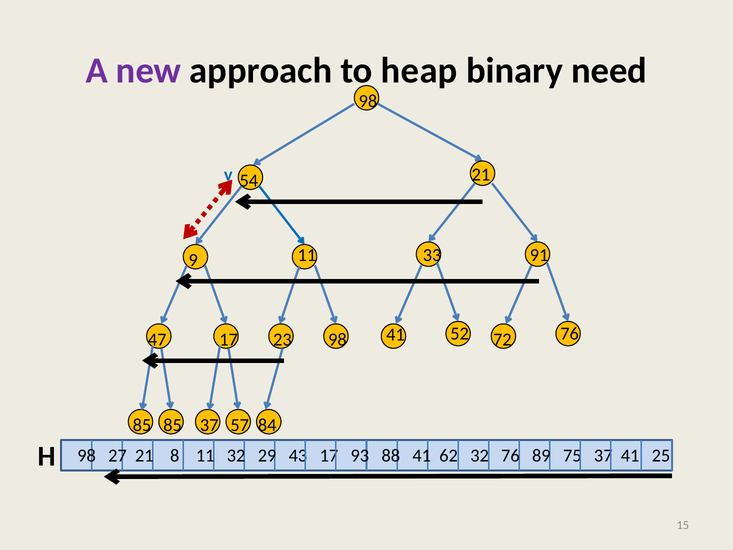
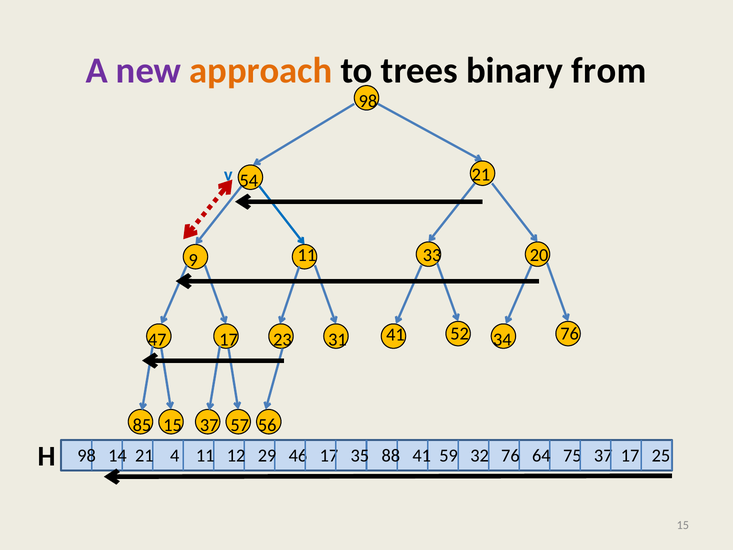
approach colour: black -> orange
heap: heap -> trees
need: need -> from
91: 91 -> 20
23 98: 98 -> 31
72: 72 -> 34
85 85: 85 -> 15
84: 84 -> 56
27: 27 -> 14
8: 8 -> 4
11 32: 32 -> 12
43: 43 -> 46
93: 93 -> 35
62: 62 -> 59
89: 89 -> 64
37 41: 41 -> 17
